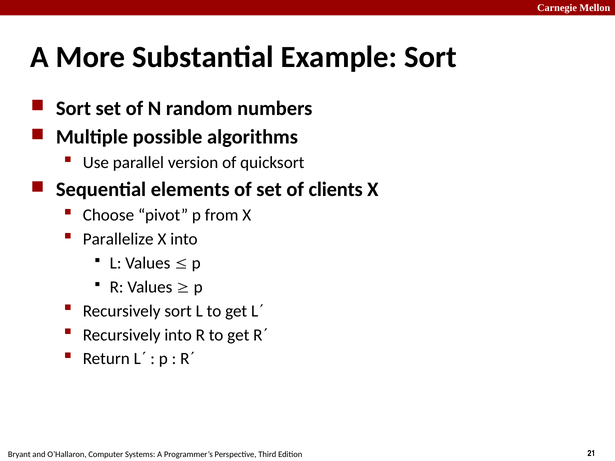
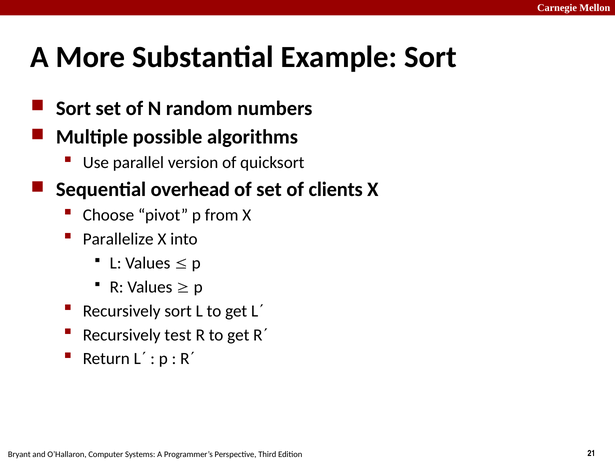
elements: elements -> overhead
Recursively into: into -> test
